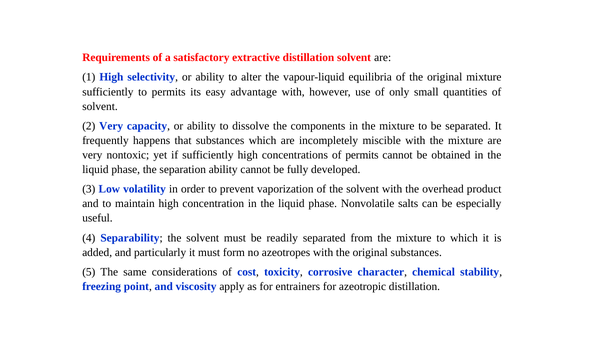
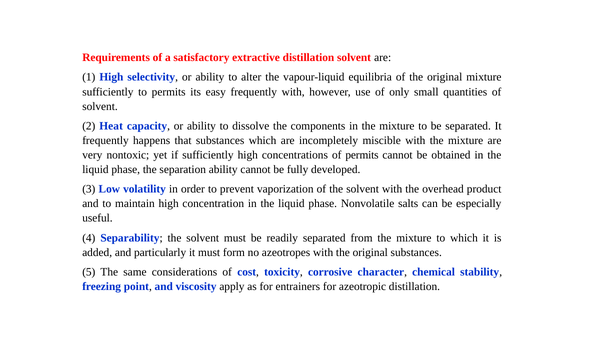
easy advantage: advantage -> frequently
2 Very: Very -> Heat
